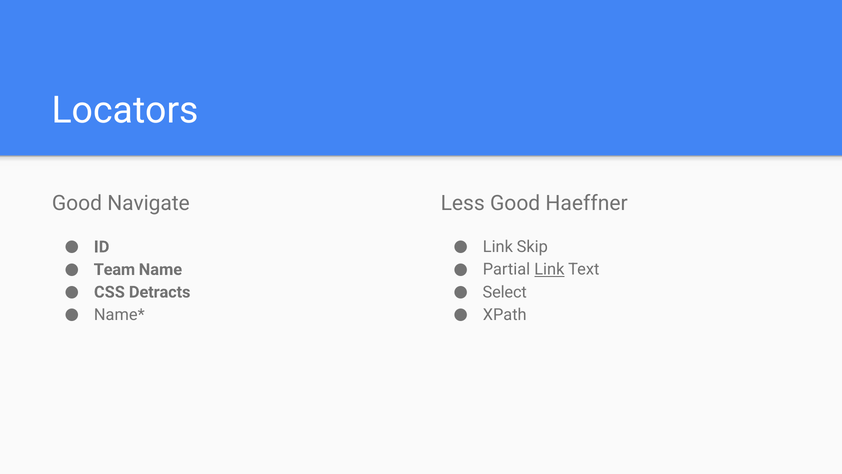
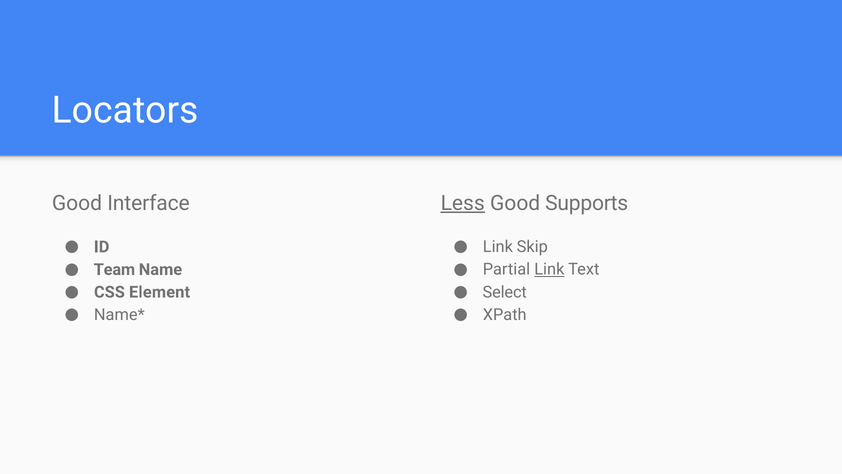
Navigate: Navigate -> Interface
Less underline: none -> present
Haeffner: Haeffner -> Supports
Detracts: Detracts -> Element
